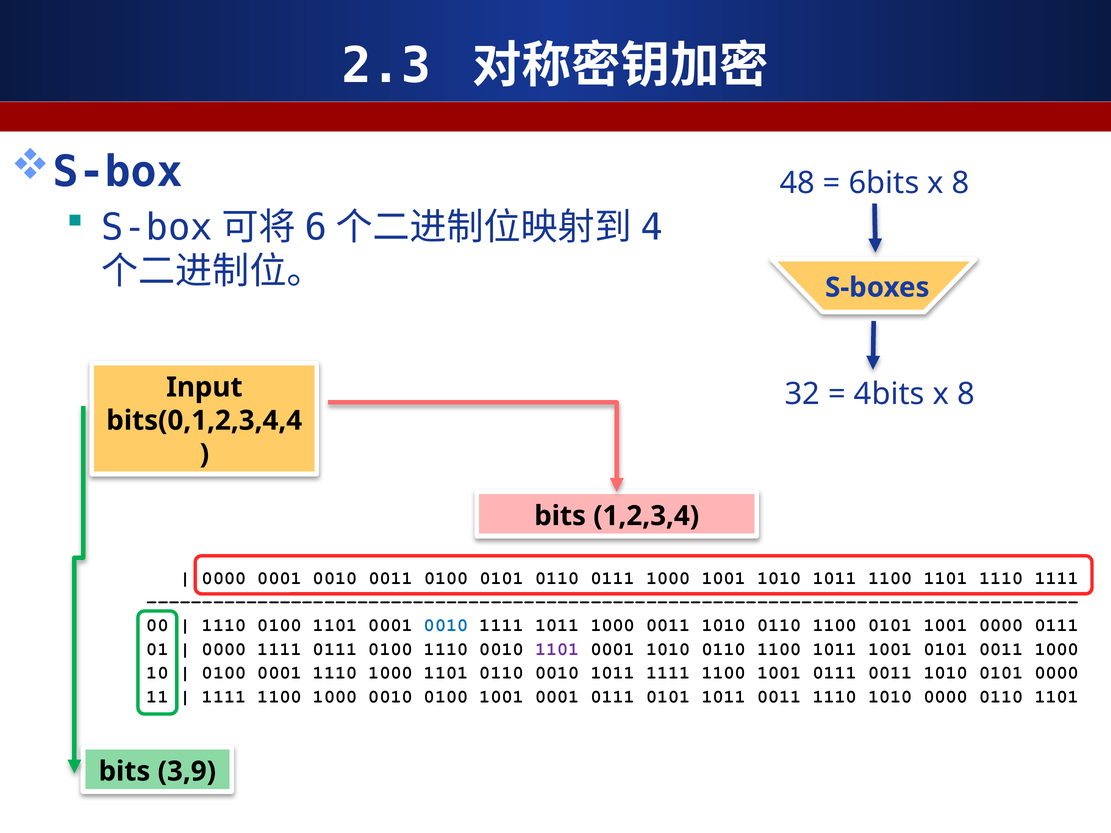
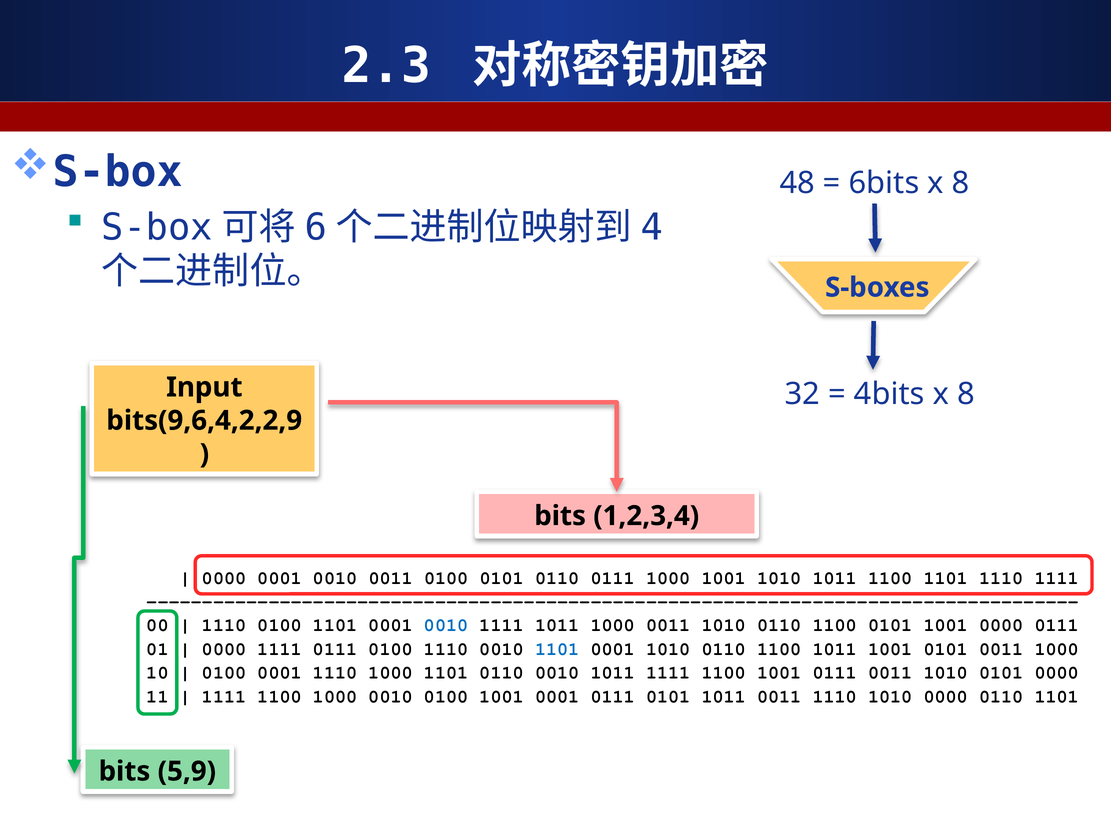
bits(0,1,2,3,4,4: bits(0,1,2,3,4,4 -> bits(9,6,4,2,2,9
1101 at (557, 649) colour: purple -> blue
3,9: 3,9 -> 5,9
